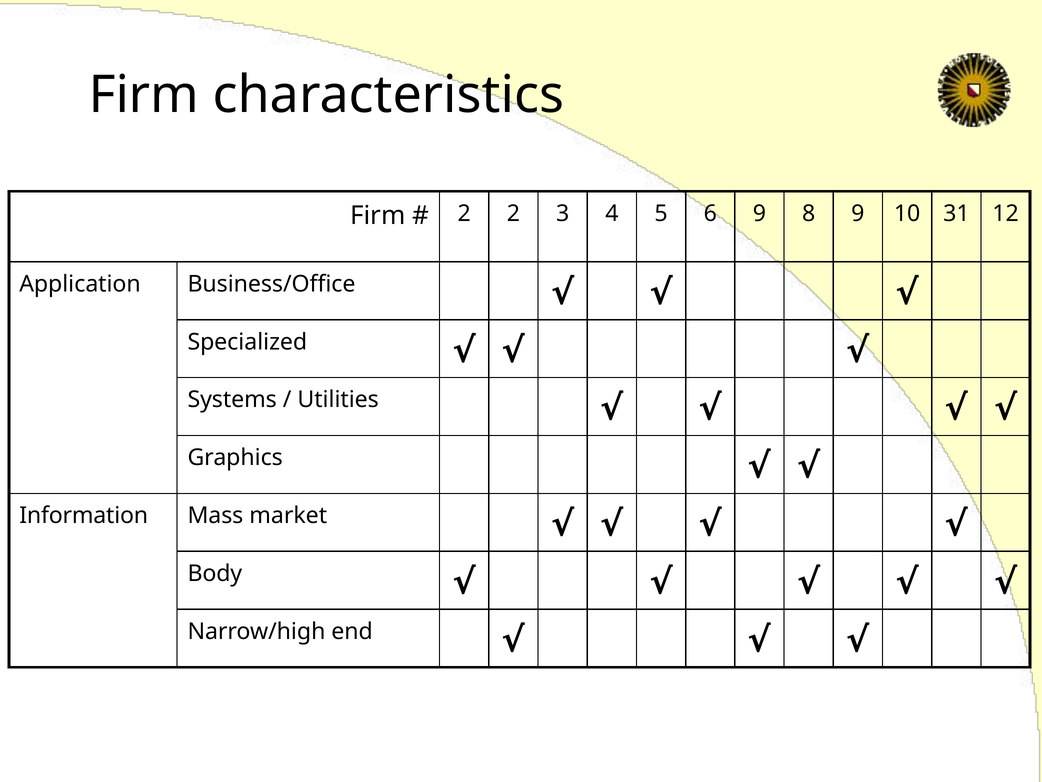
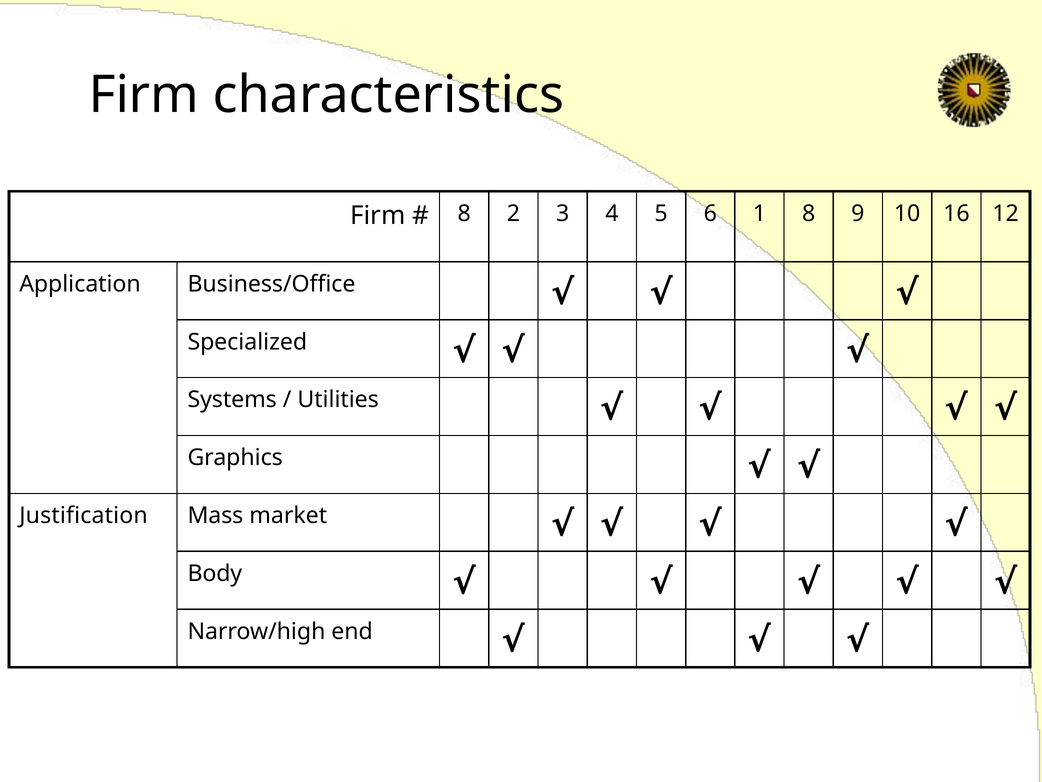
2 at (464, 213): 2 -> 8
6 9: 9 -> 1
31: 31 -> 16
Information: Information -> Justification
